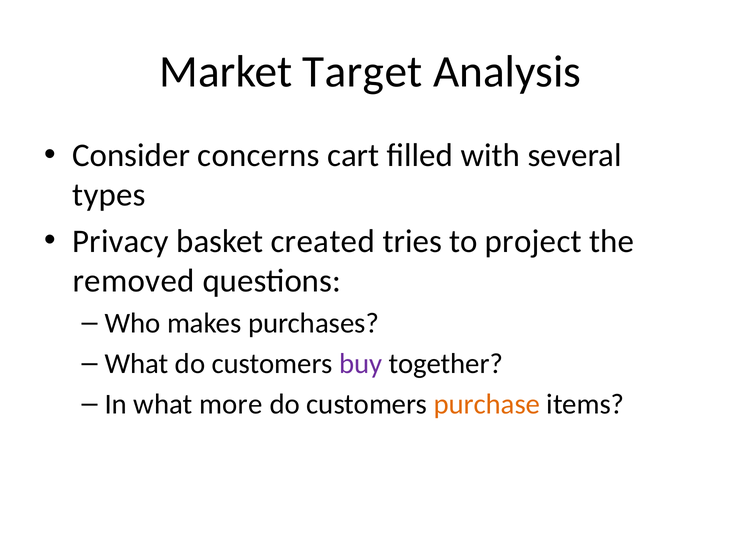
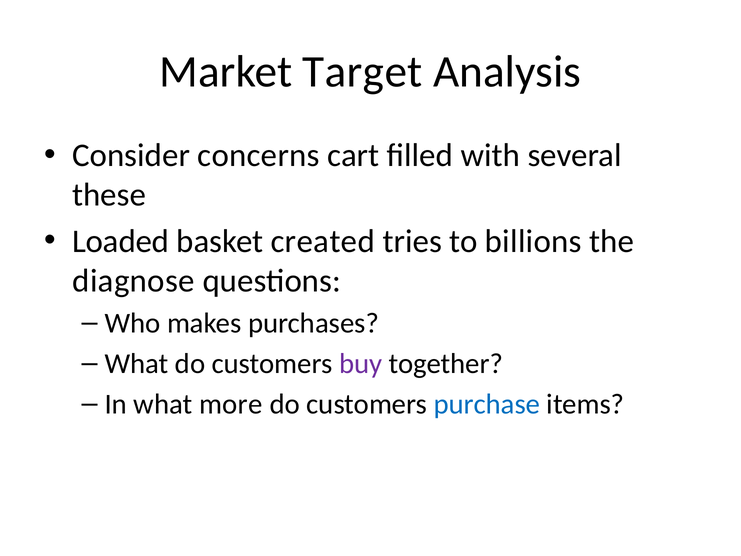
types: types -> these
Privacy: Privacy -> Loaded
project: project -> billions
removed: removed -> diagnose
purchase colour: orange -> blue
